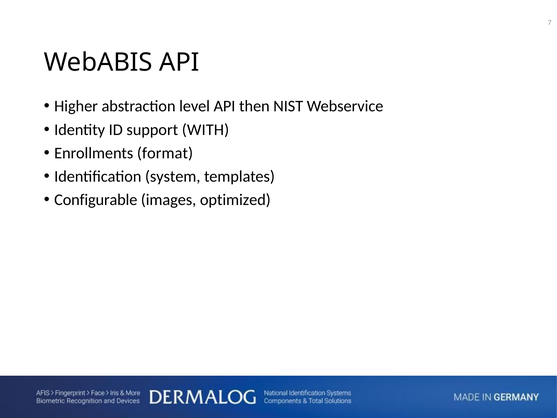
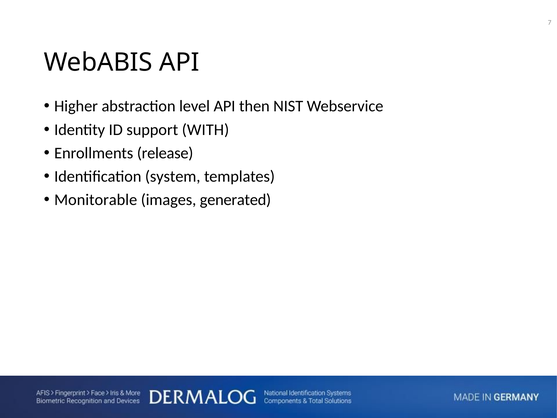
format: format -> release
Configurable: Configurable -> Monitorable
optimized: optimized -> generated
